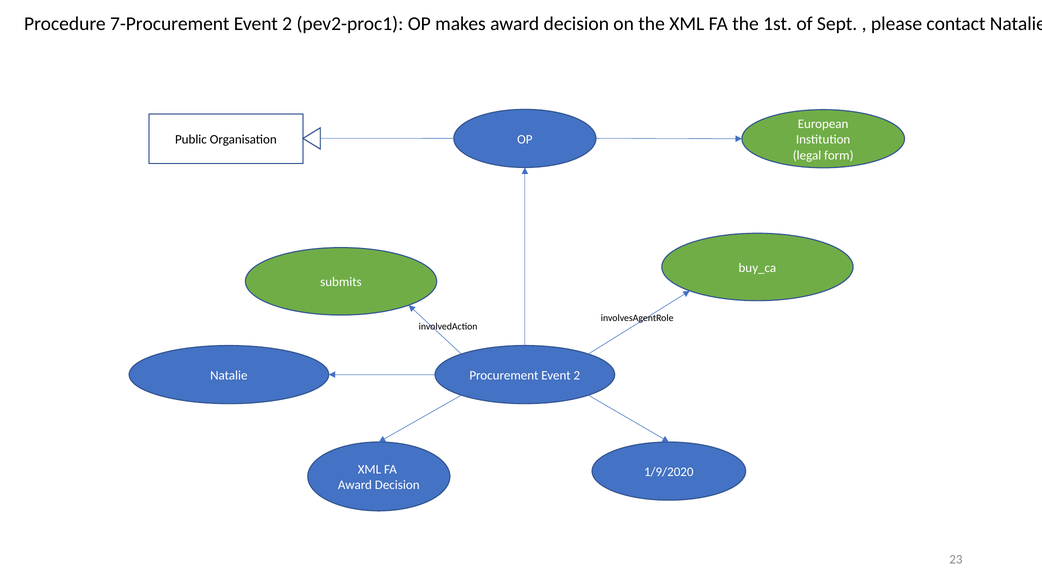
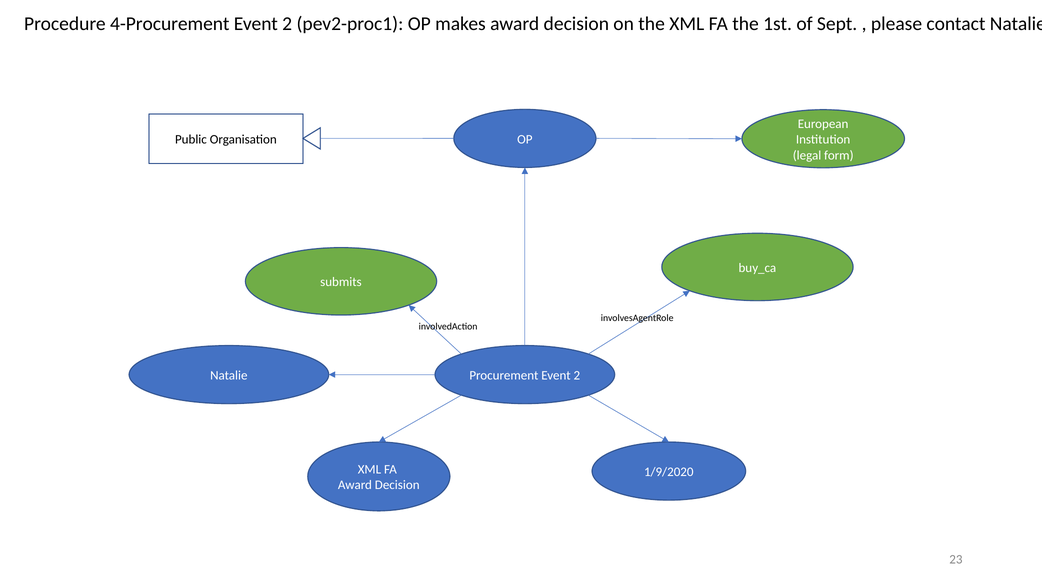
7-Procurement: 7-Procurement -> 4-Procurement
